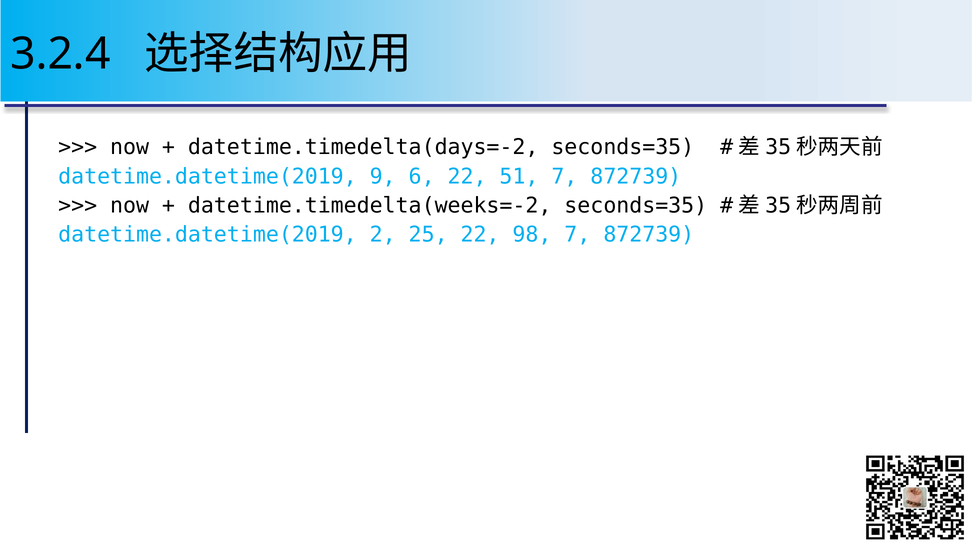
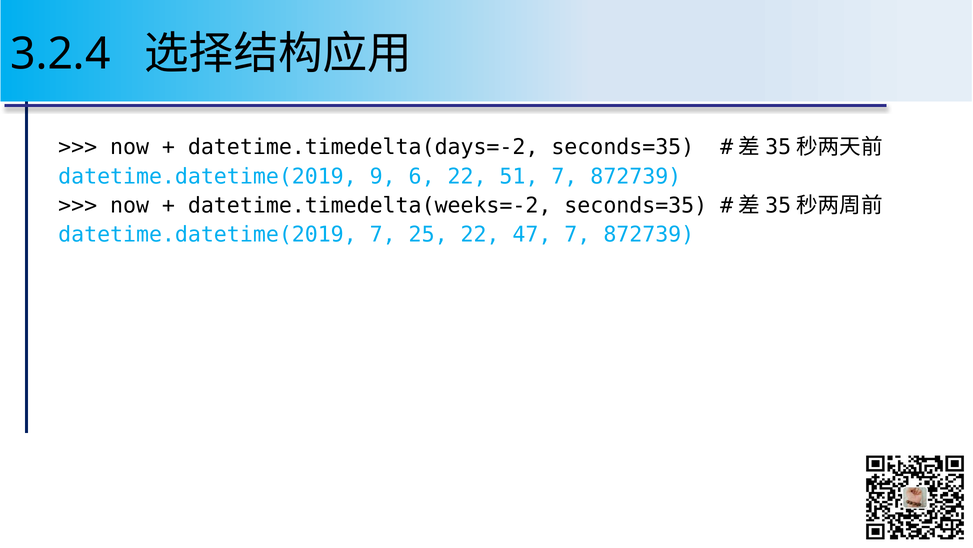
datetime.datetime(2019 2: 2 -> 7
98: 98 -> 47
